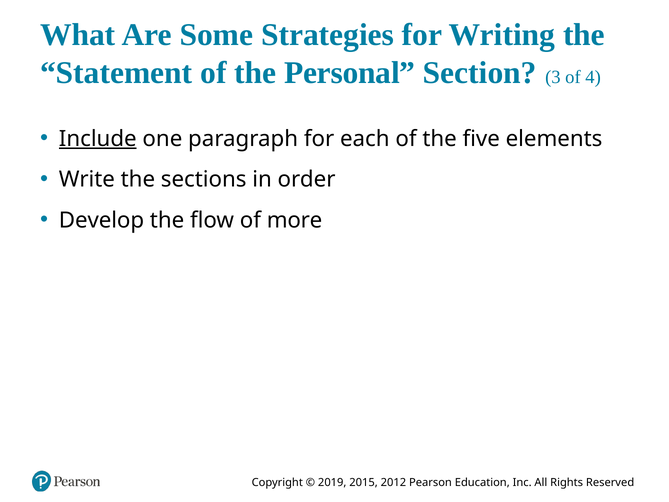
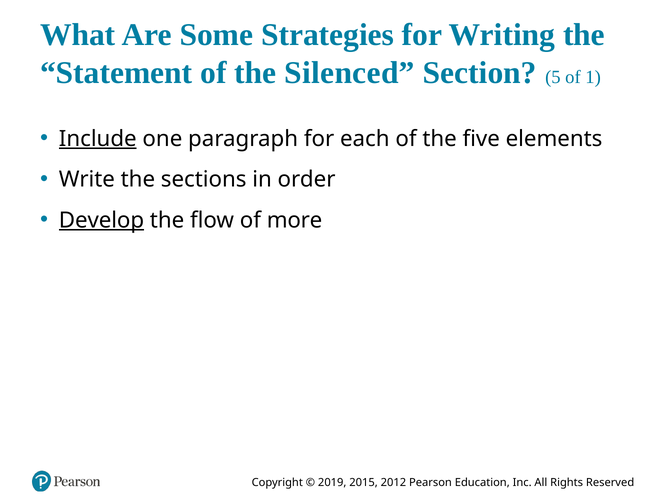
Personal: Personal -> Silenced
3: 3 -> 5
4: 4 -> 1
Develop underline: none -> present
